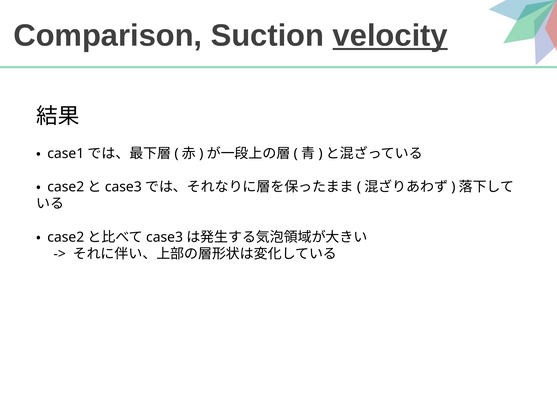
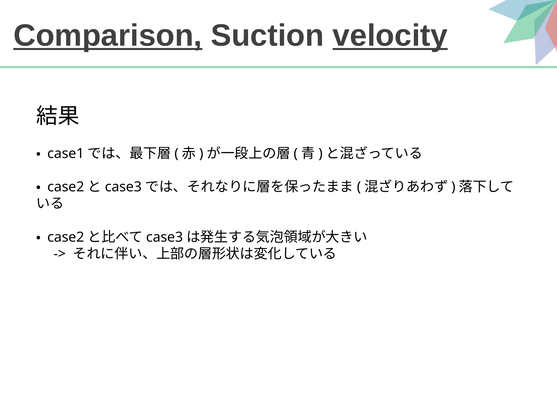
Comparison underline: none -> present
